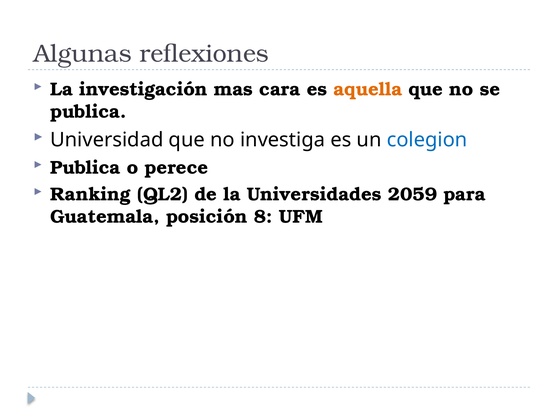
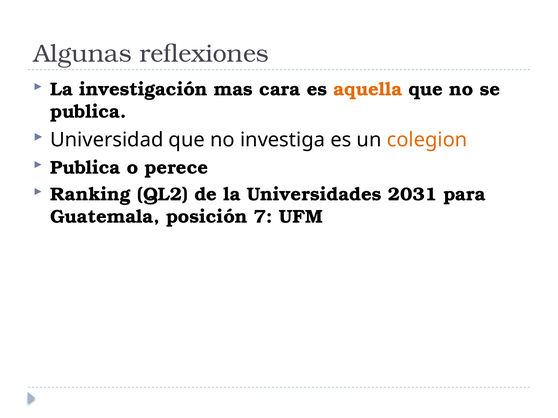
colegion colour: blue -> orange
2059: 2059 -> 2031
8: 8 -> 7
